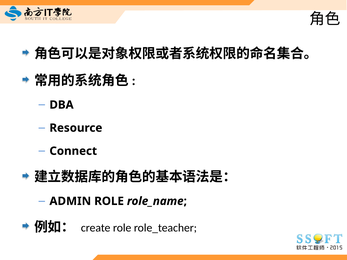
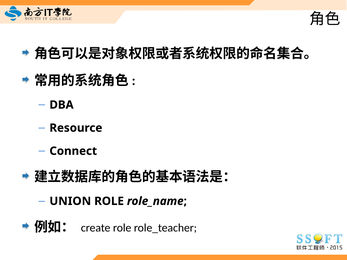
ADMIN: ADMIN -> UNION
